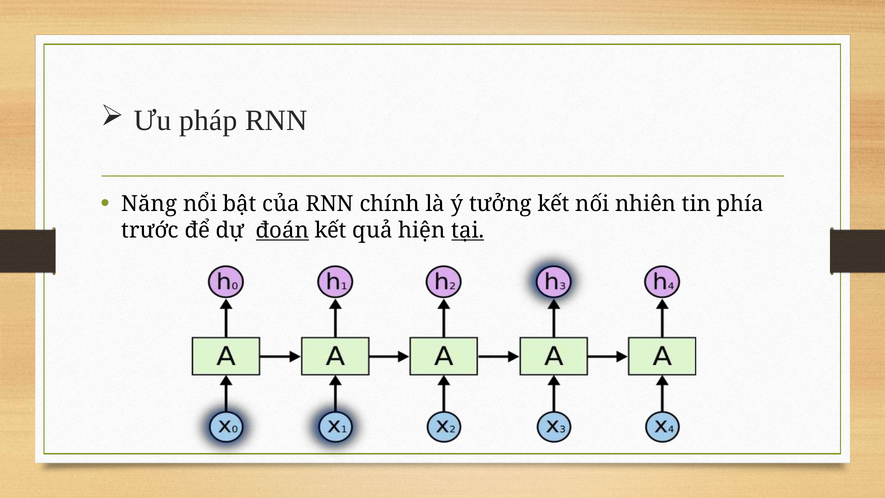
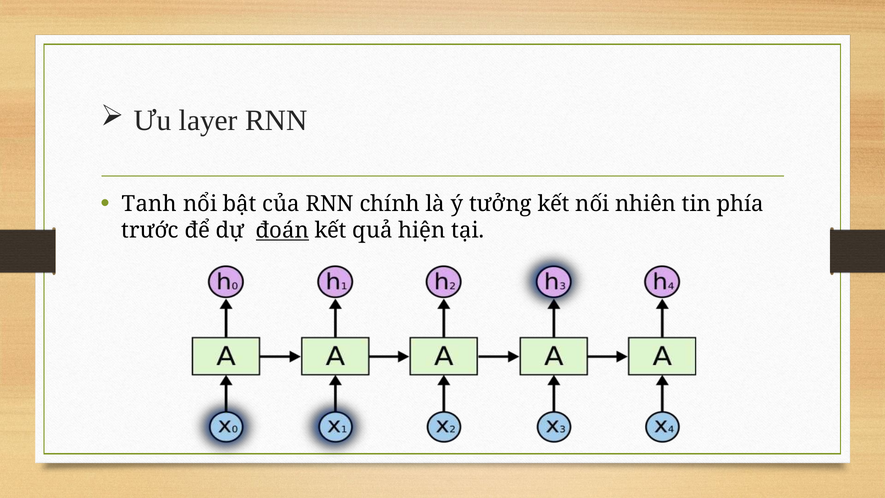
pháp: pháp -> layer
Năng: Năng -> Tanh
tại underline: present -> none
